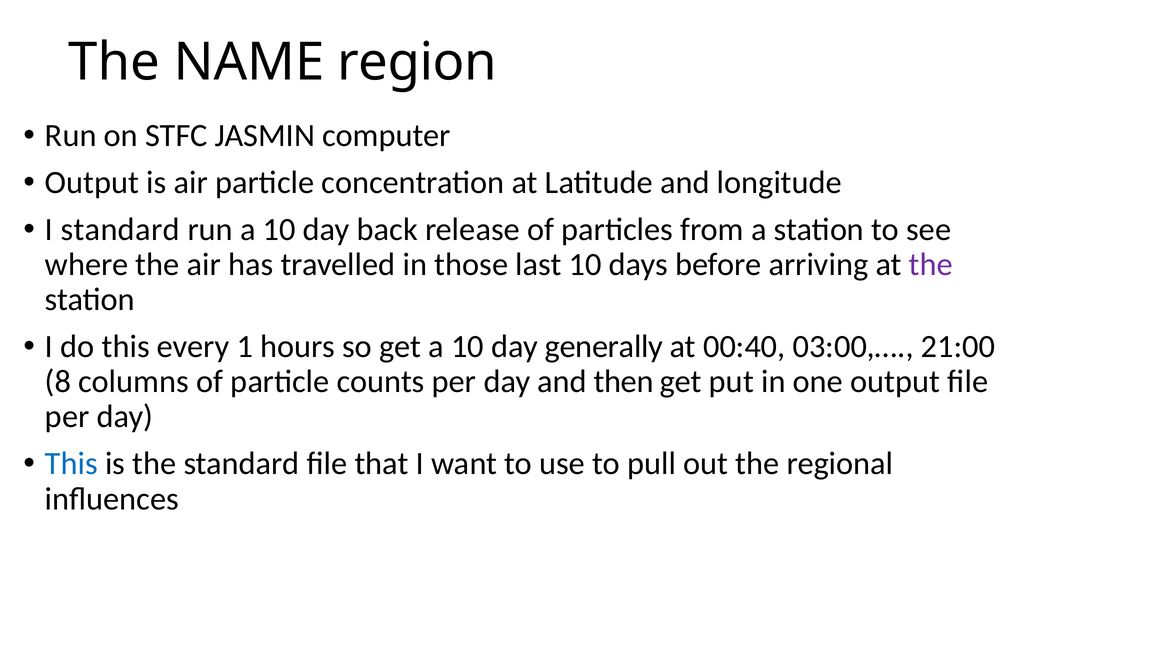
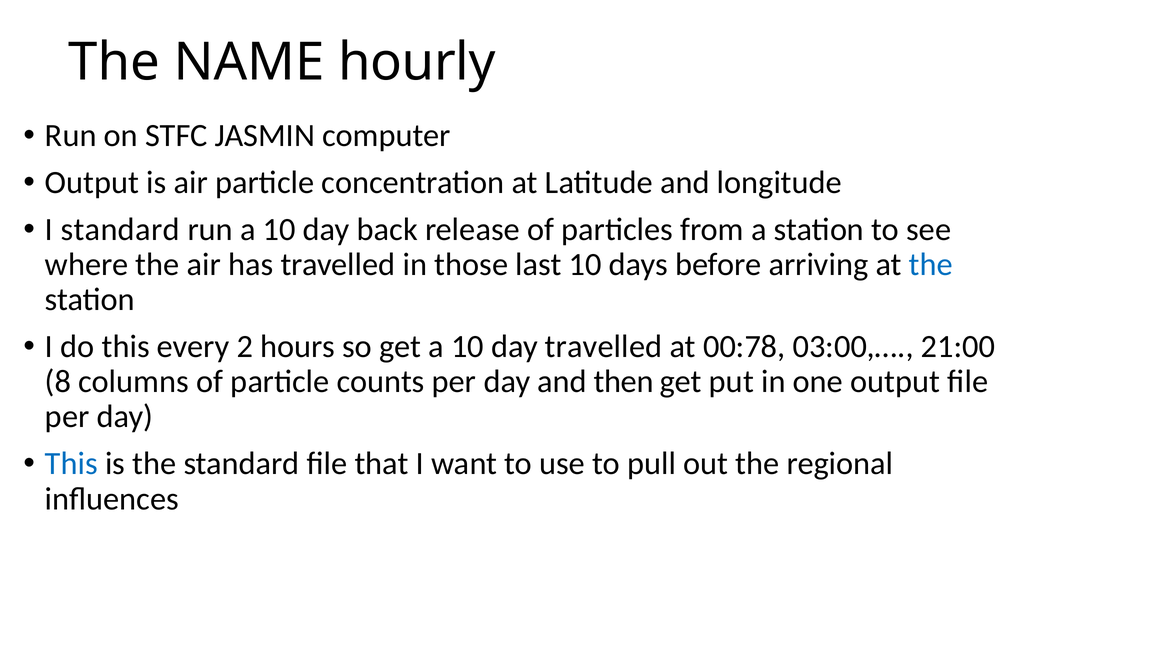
region: region -> hourly
the at (931, 264) colour: purple -> blue
1: 1 -> 2
day generally: generally -> travelled
00:40: 00:40 -> 00:78
